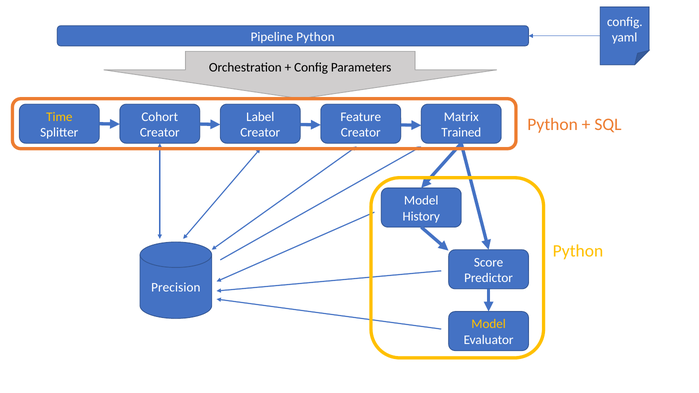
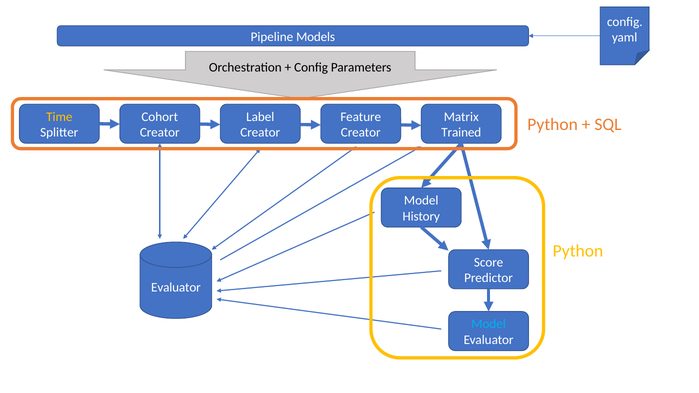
Pipeline Python: Python -> Models
Precision at (176, 288): Precision -> Evaluator
Model at (489, 324) colour: yellow -> light blue
